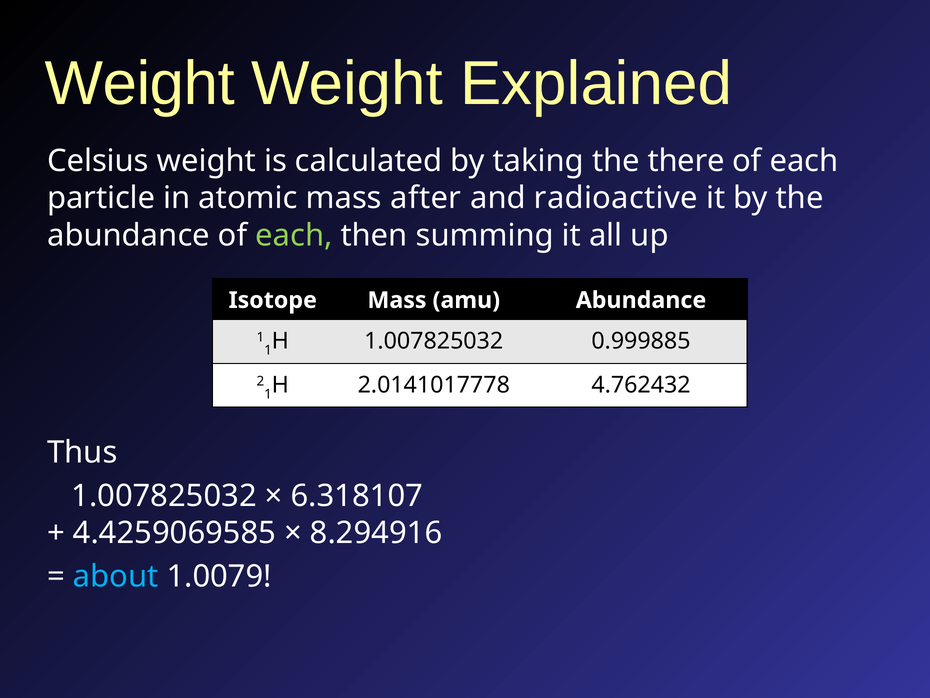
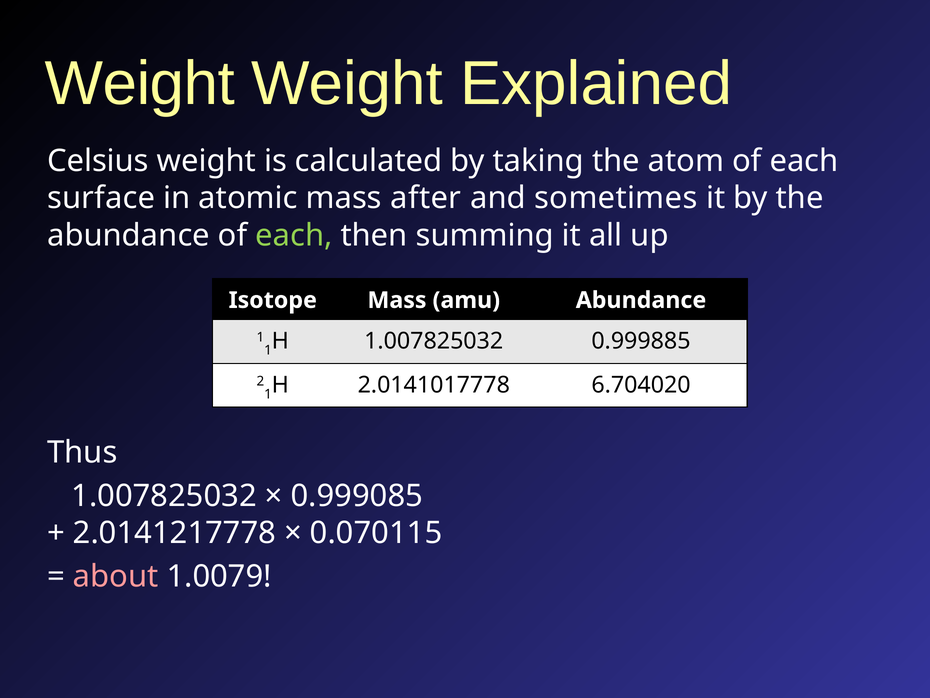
there: there -> atom
particle: particle -> surface
radioactive: radioactive -> sometimes
4.762432: 4.762432 -> 6.704020
6.318107: 6.318107 -> 0.999085
4.4259069585: 4.4259069585 -> 2.0141217778
8.294916: 8.294916 -> 0.070115
about colour: light blue -> pink
